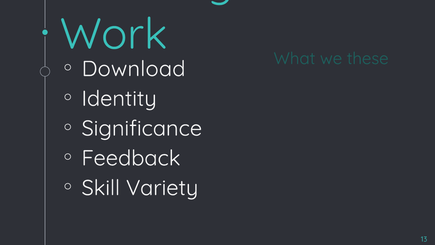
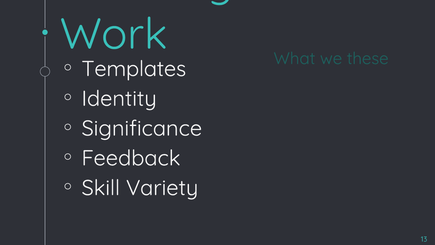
Download: Download -> Templates
